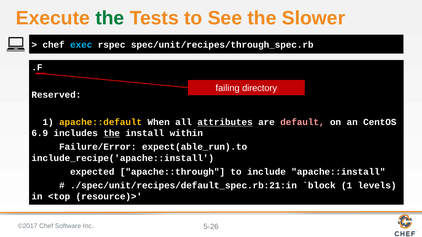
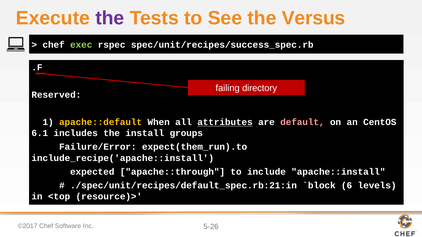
the at (110, 18) colour: green -> purple
Slower: Slower -> Versus
exec colour: light blue -> light green
spec/unit/recipes/through_spec.rb: spec/unit/recipes/through_spec.rb -> spec/unit/recipes/success_spec.rb
6.9: 6.9 -> 6.1
the at (112, 133) underline: present -> none
within: within -> groups
expect(able_run).to: expect(able_run).to -> expect(them_run).to
1 at (347, 186): 1 -> 6
